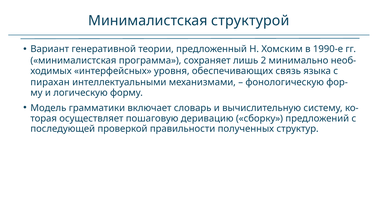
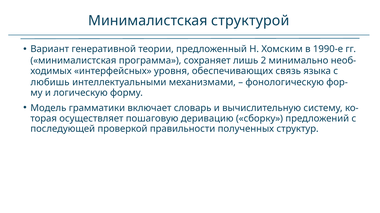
пирахан: пирахан -> любишь
